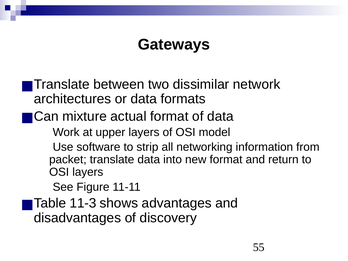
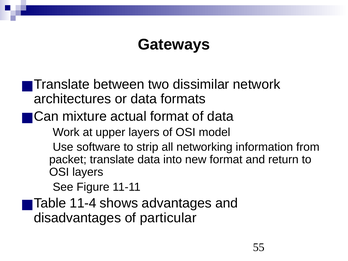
11-3: 11-3 -> 11-4
discovery: discovery -> particular
